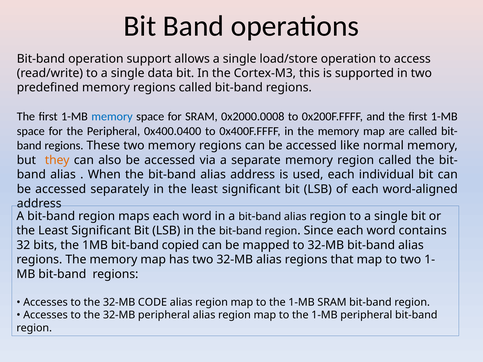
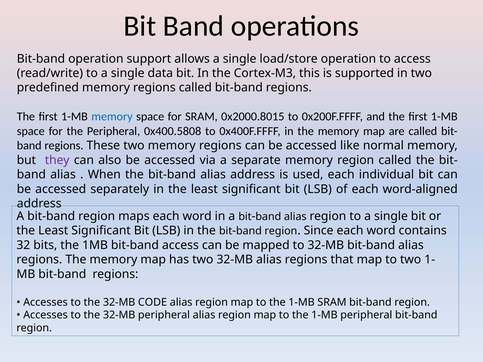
0x2000.0008: 0x2000.0008 -> 0x2000.8015
0x400.0400: 0x400.0400 -> 0x400.5808
they colour: orange -> purple
bit-band copied: copied -> access
